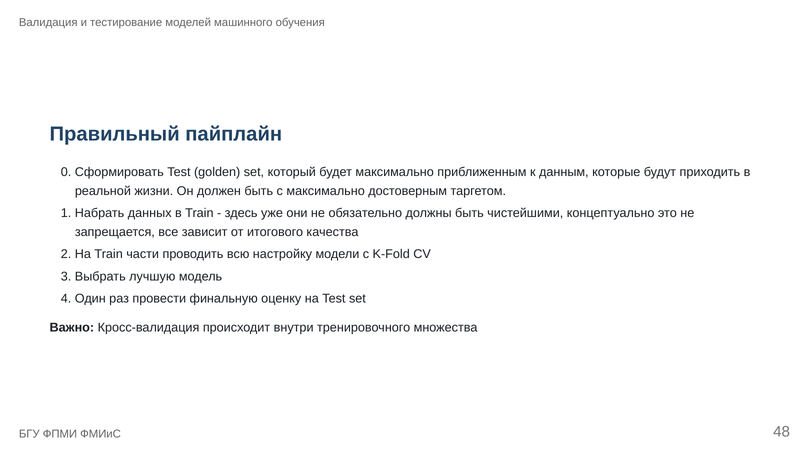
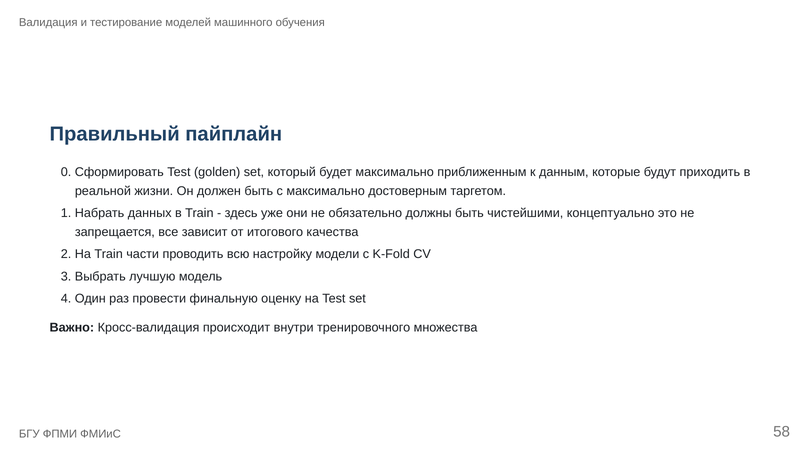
48: 48 -> 58
